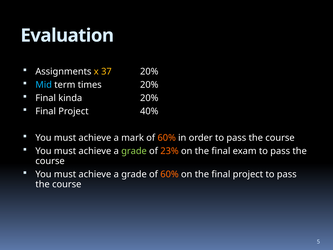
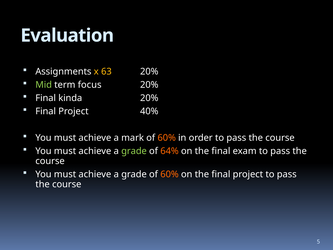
37: 37 -> 63
Mid colour: light blue -> light green
times: times -> focus
23%: 23% -> 64%
